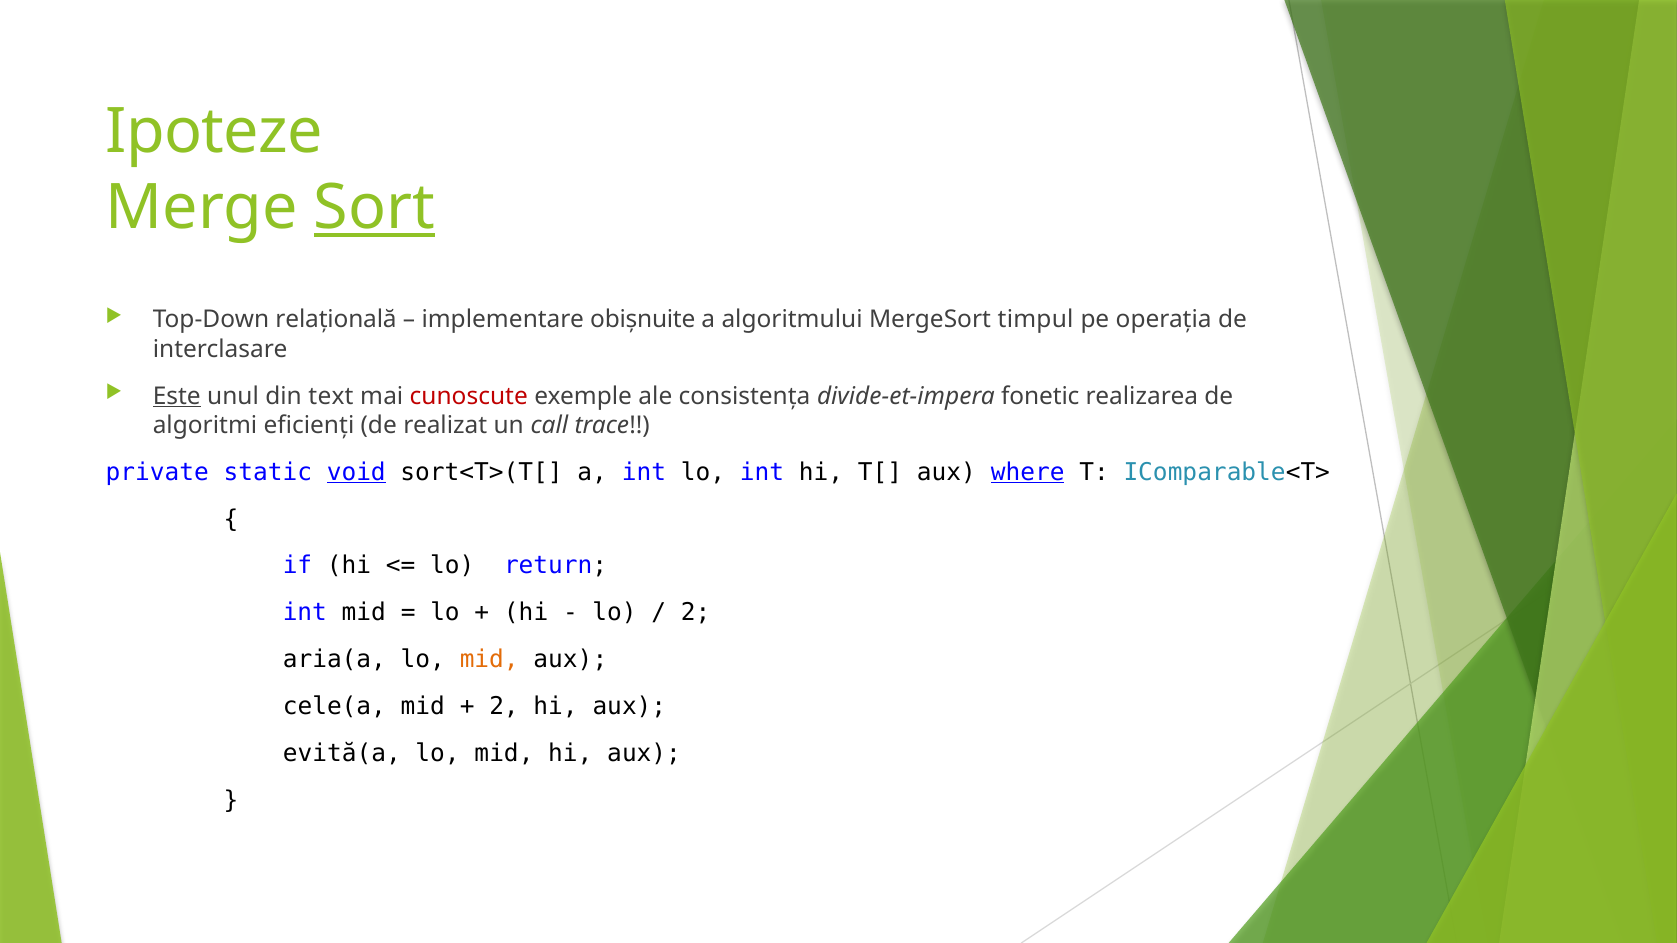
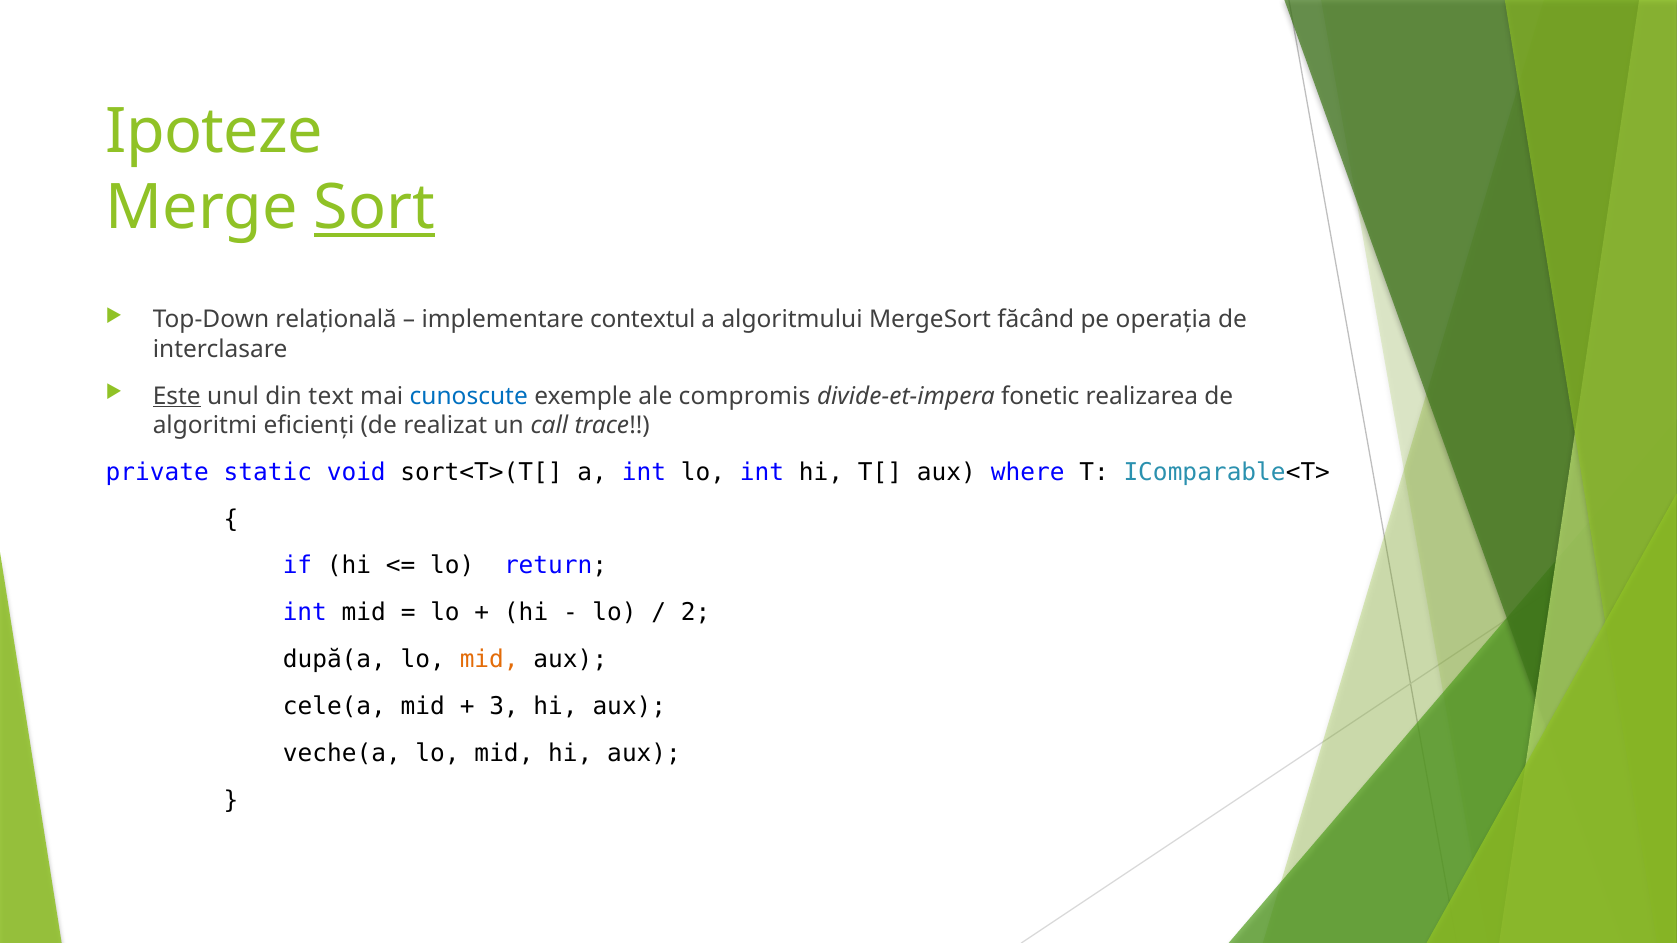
obișnuite: obișnuite -> contextul
timpul: timpul -> făcând
cunoscute colour: red -> blue
consistența: consistența -> compromis
void underline: present -> none
where underline: present -> none
aria(a: aria(a -> după(a
2 at (504, 707): 2 -> 3
evită(a: evită(a -> veche(a
